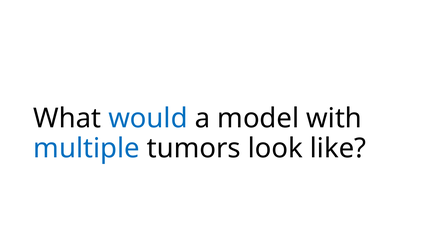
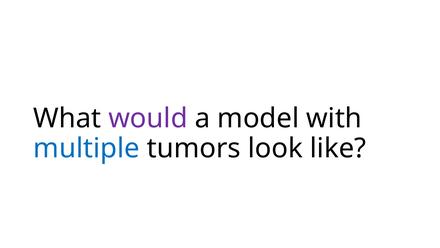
would colour: blue -> purple
